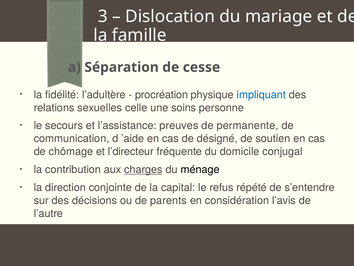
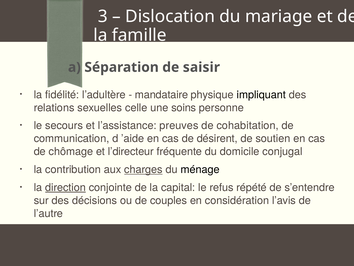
cesse: cesse -> saisir
procréation: procréation -> mandataire
impliquant colour: blue -> black
permanente: permanente -> cohabitation
désigné: désigné -> désirent
direction underline: none -> present
parents: parents -> couples
